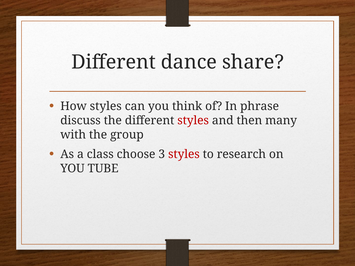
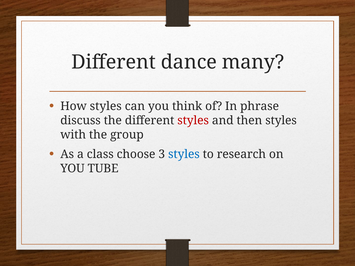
share: share -> many
then many: many -> styles
styles at (184, 154) colour: red -> blue
